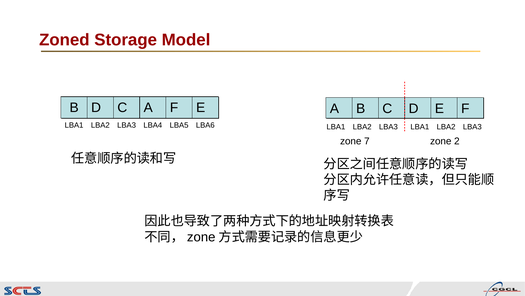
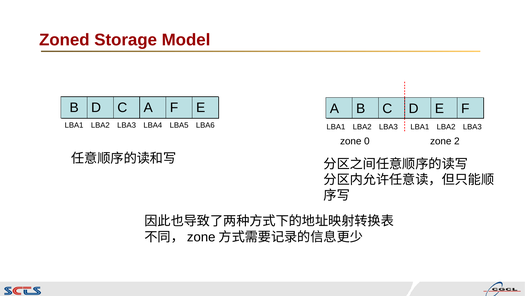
7: 7 -> 0
